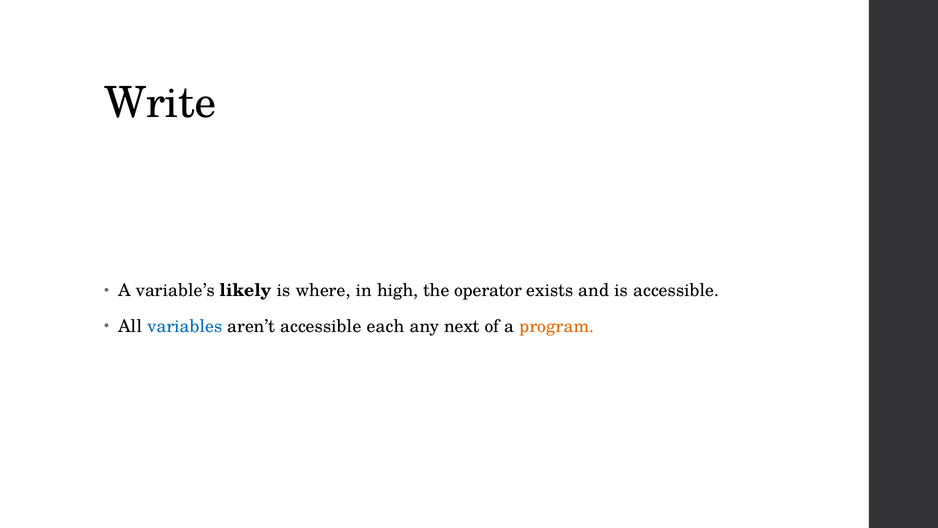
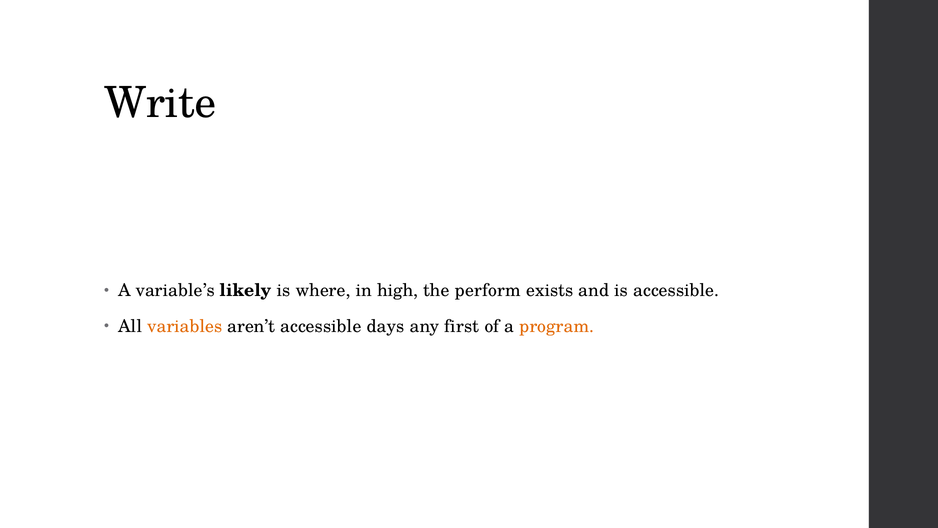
operator: operator -> perform
variables colour: blue -> orange
each: each -> days
next: next -> first
